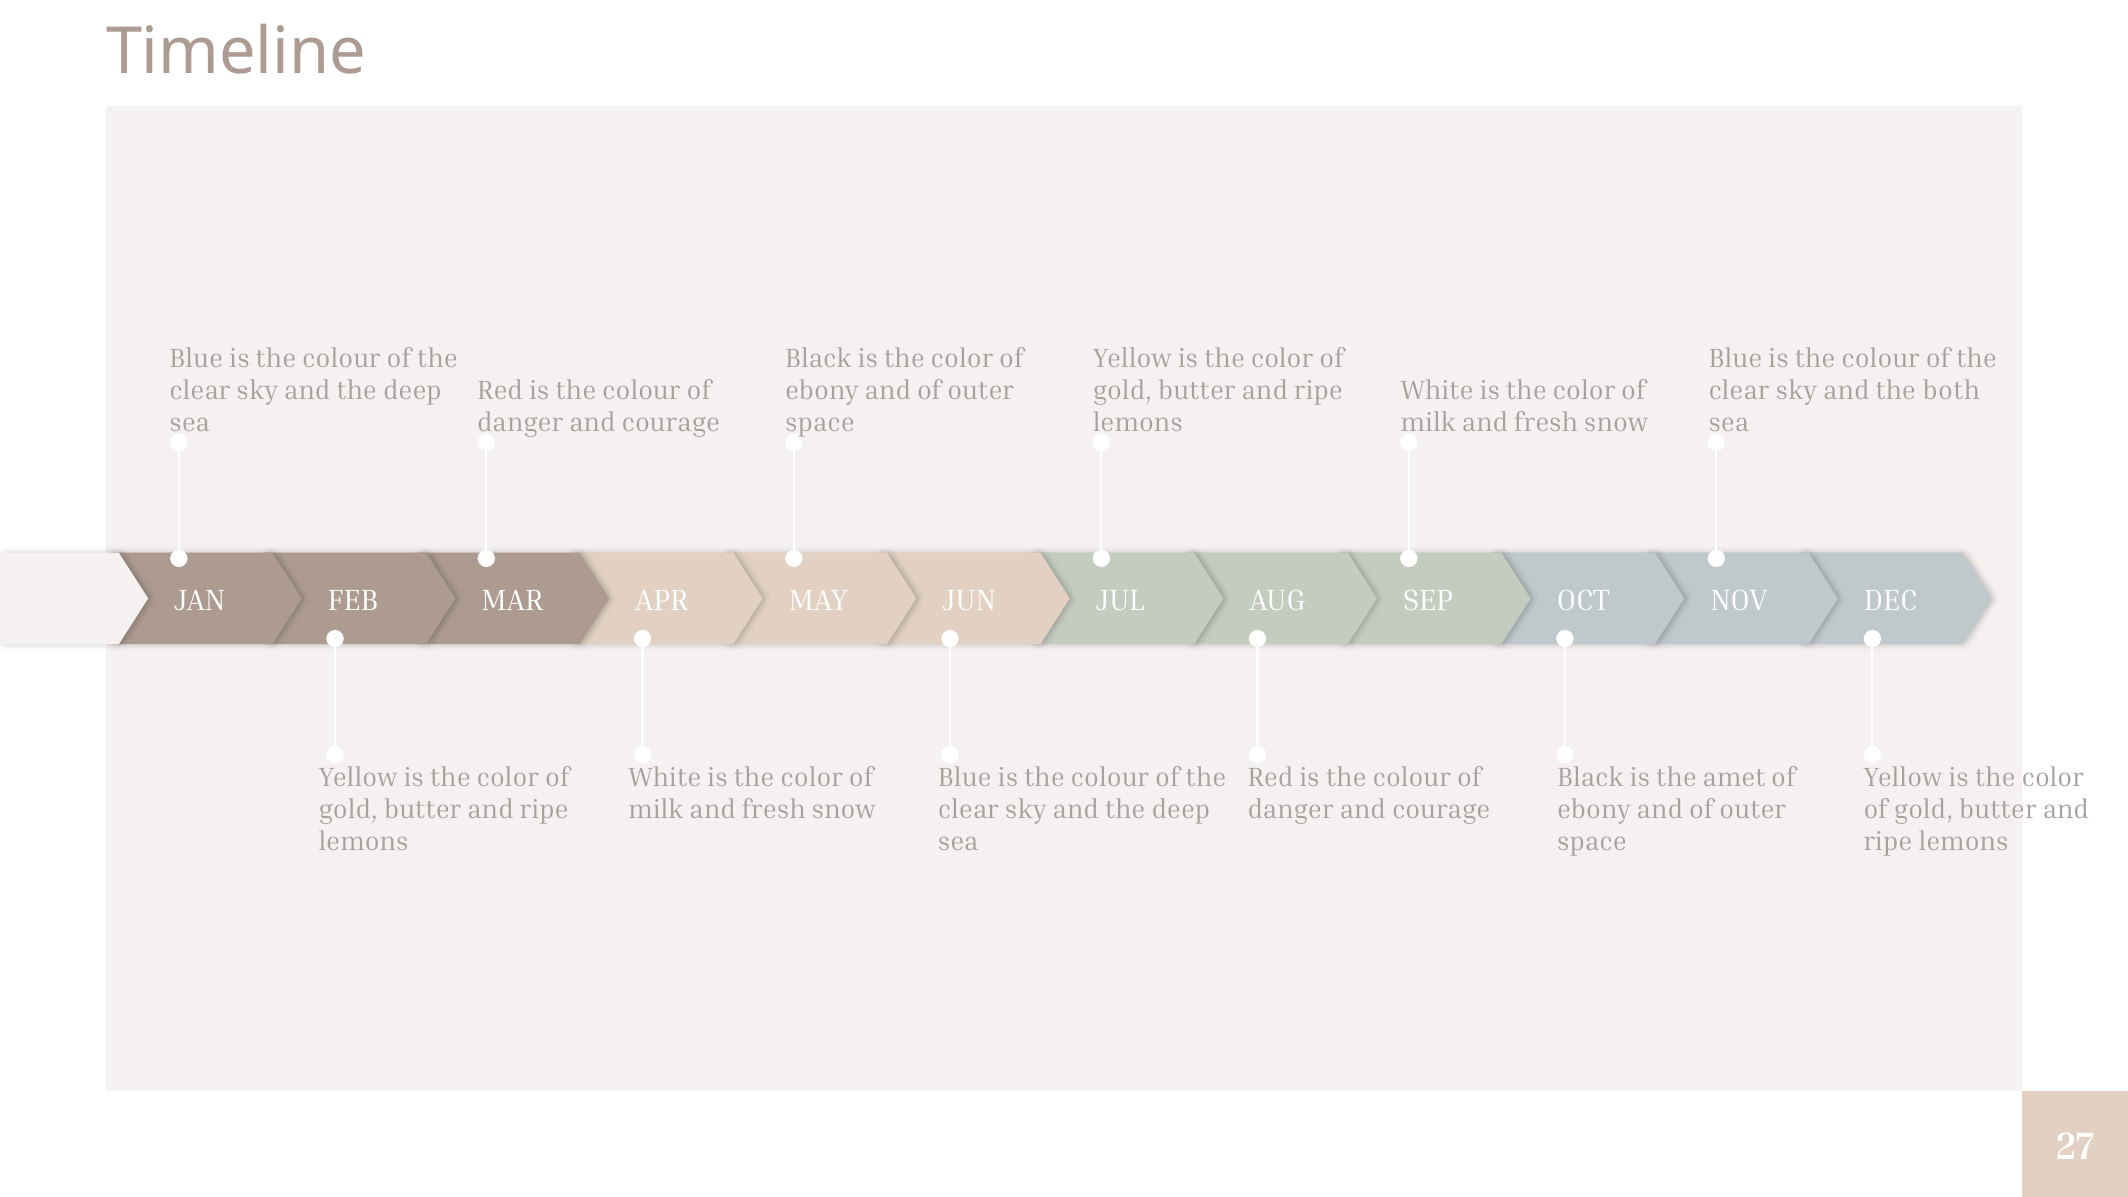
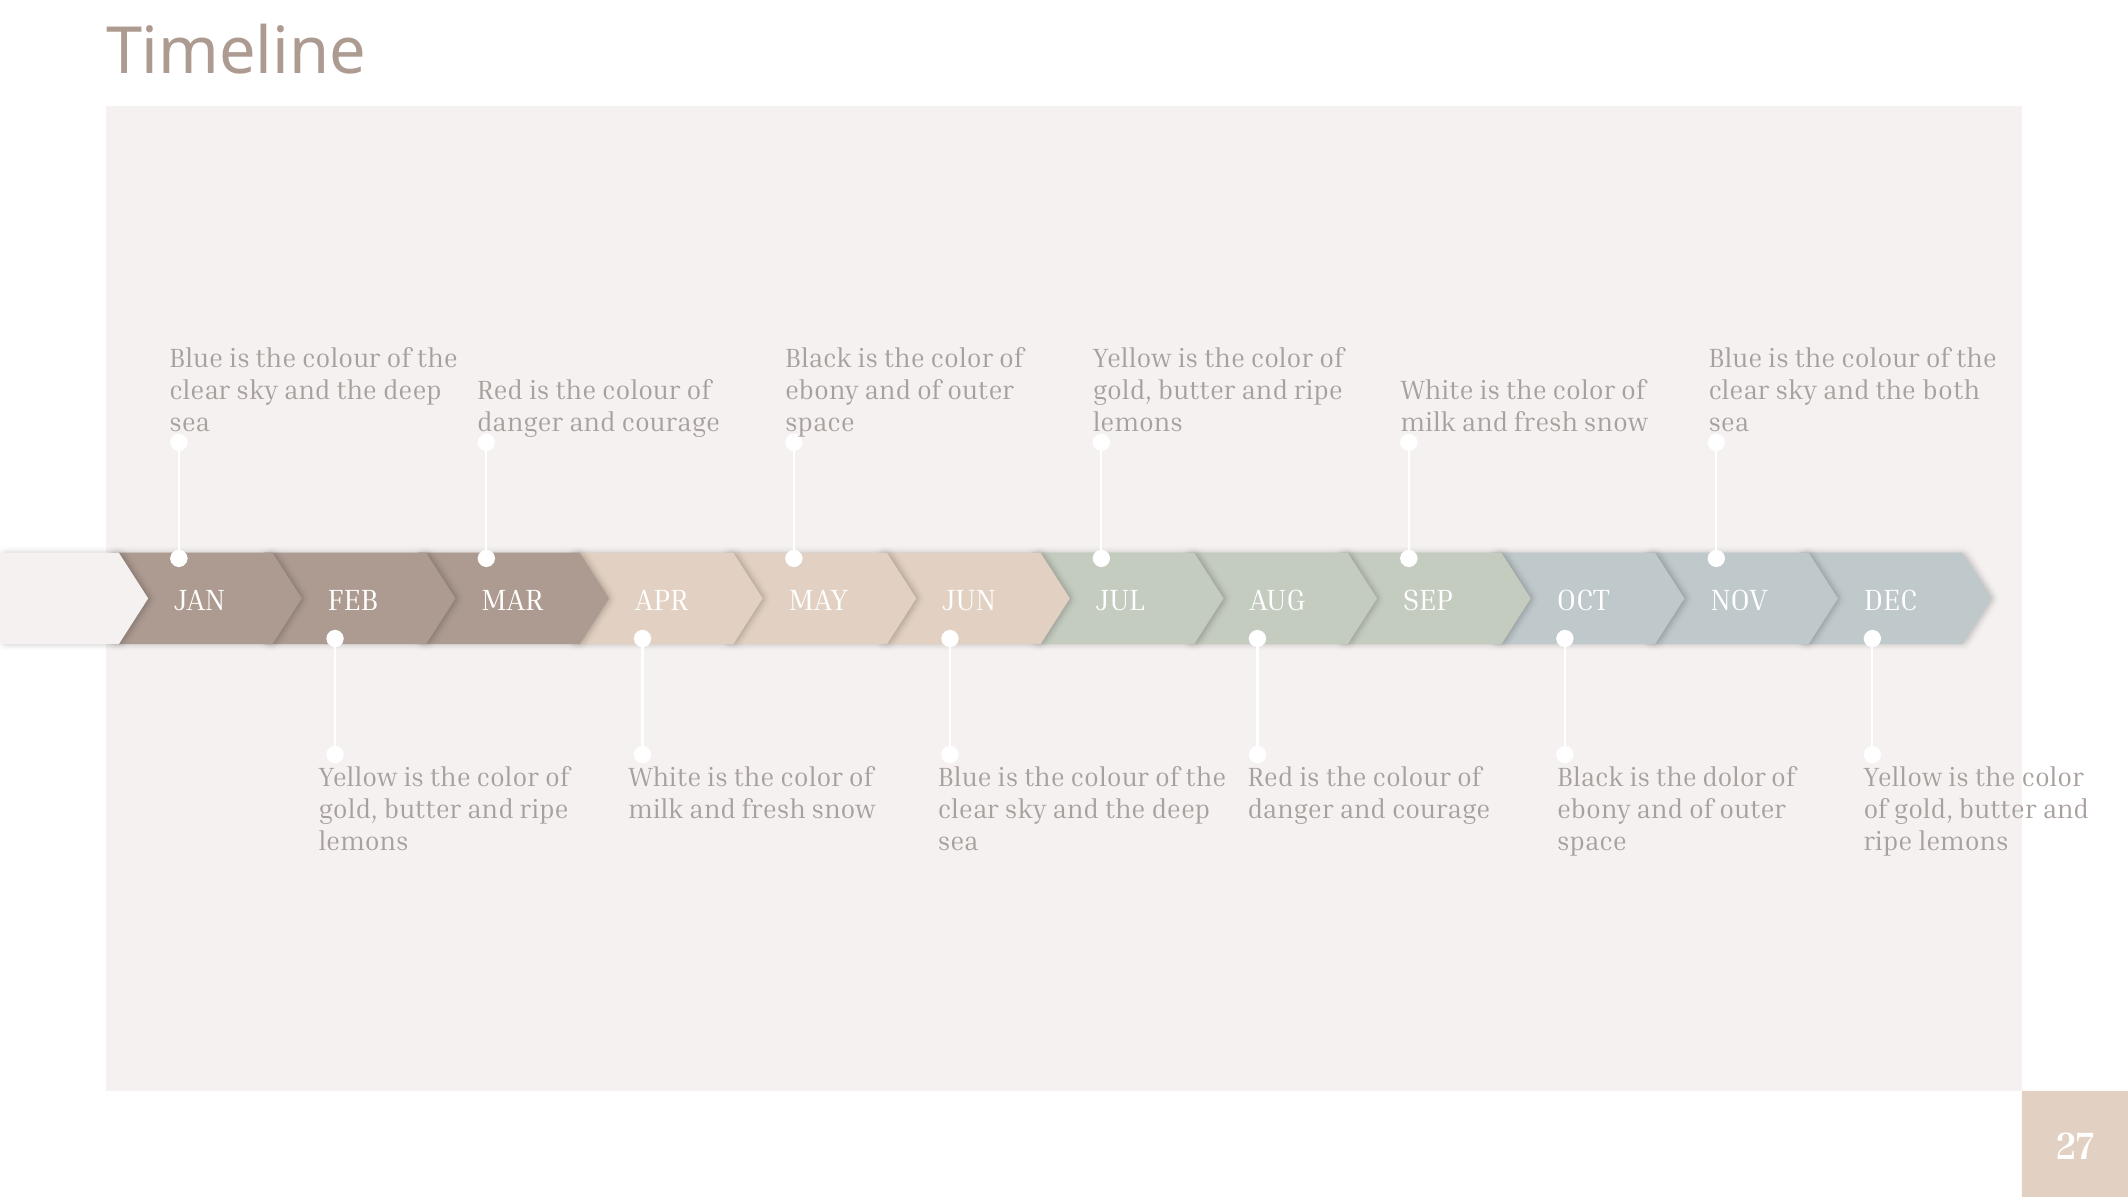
amet: amet -> dolor
